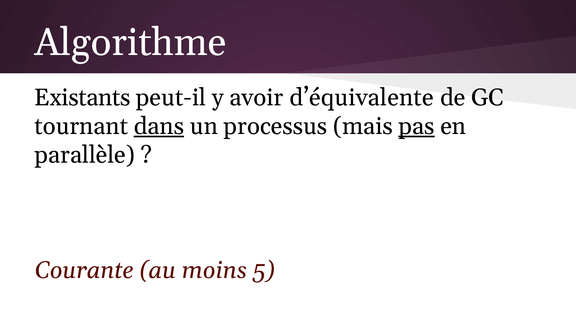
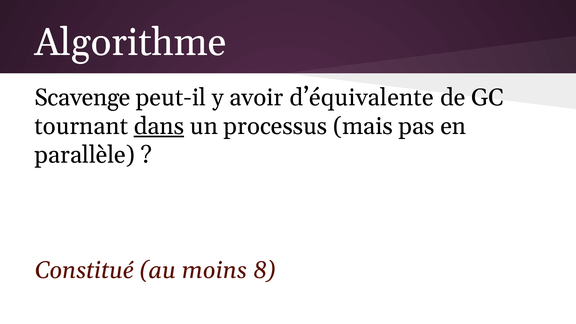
Existants: Existants -> Scavenge
pas underline: present -> none
Courante: Courante -> Constitué
5: 5 -> 8
